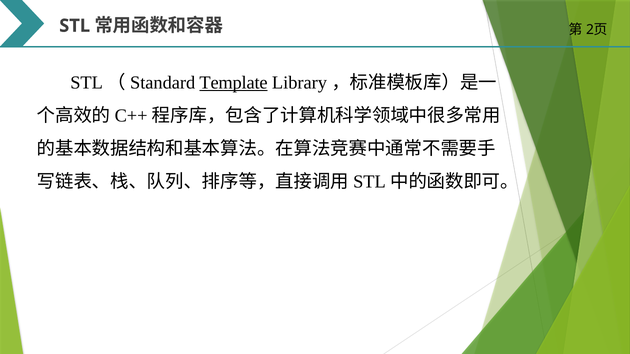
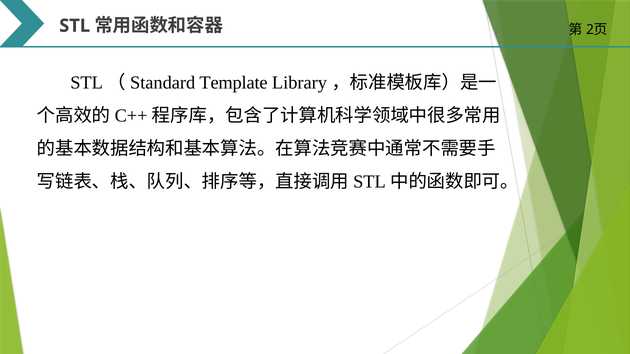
Template underline: present -> none
